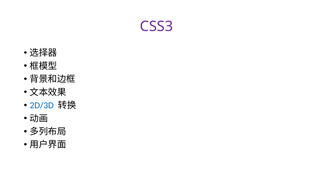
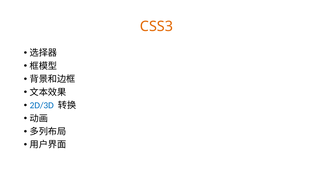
CSS3 colour: purple -> orange
